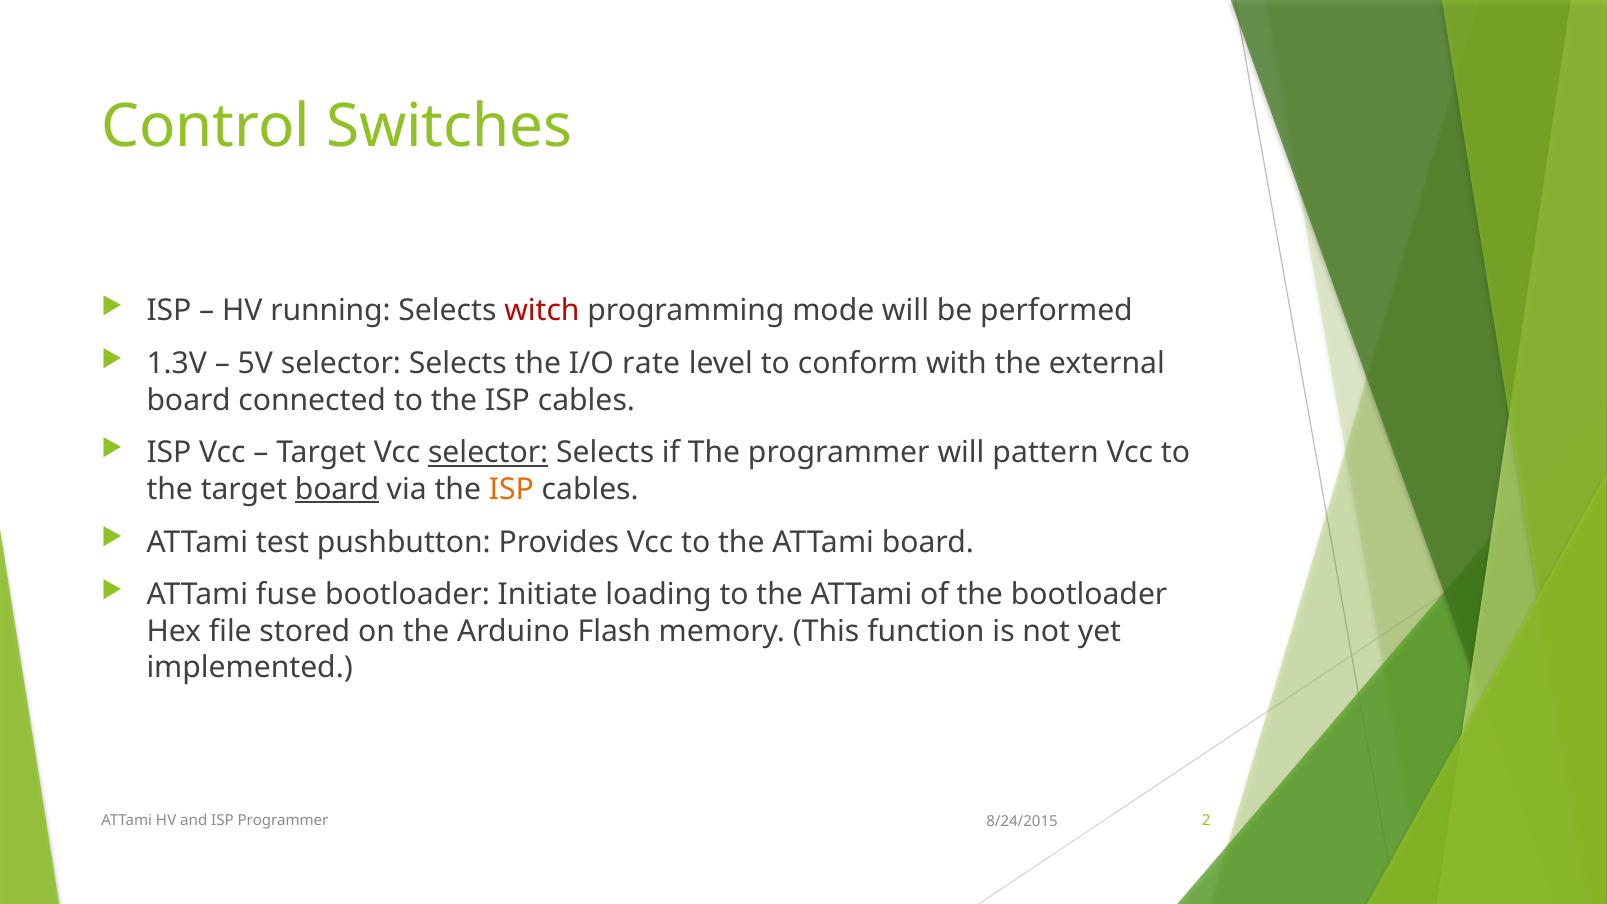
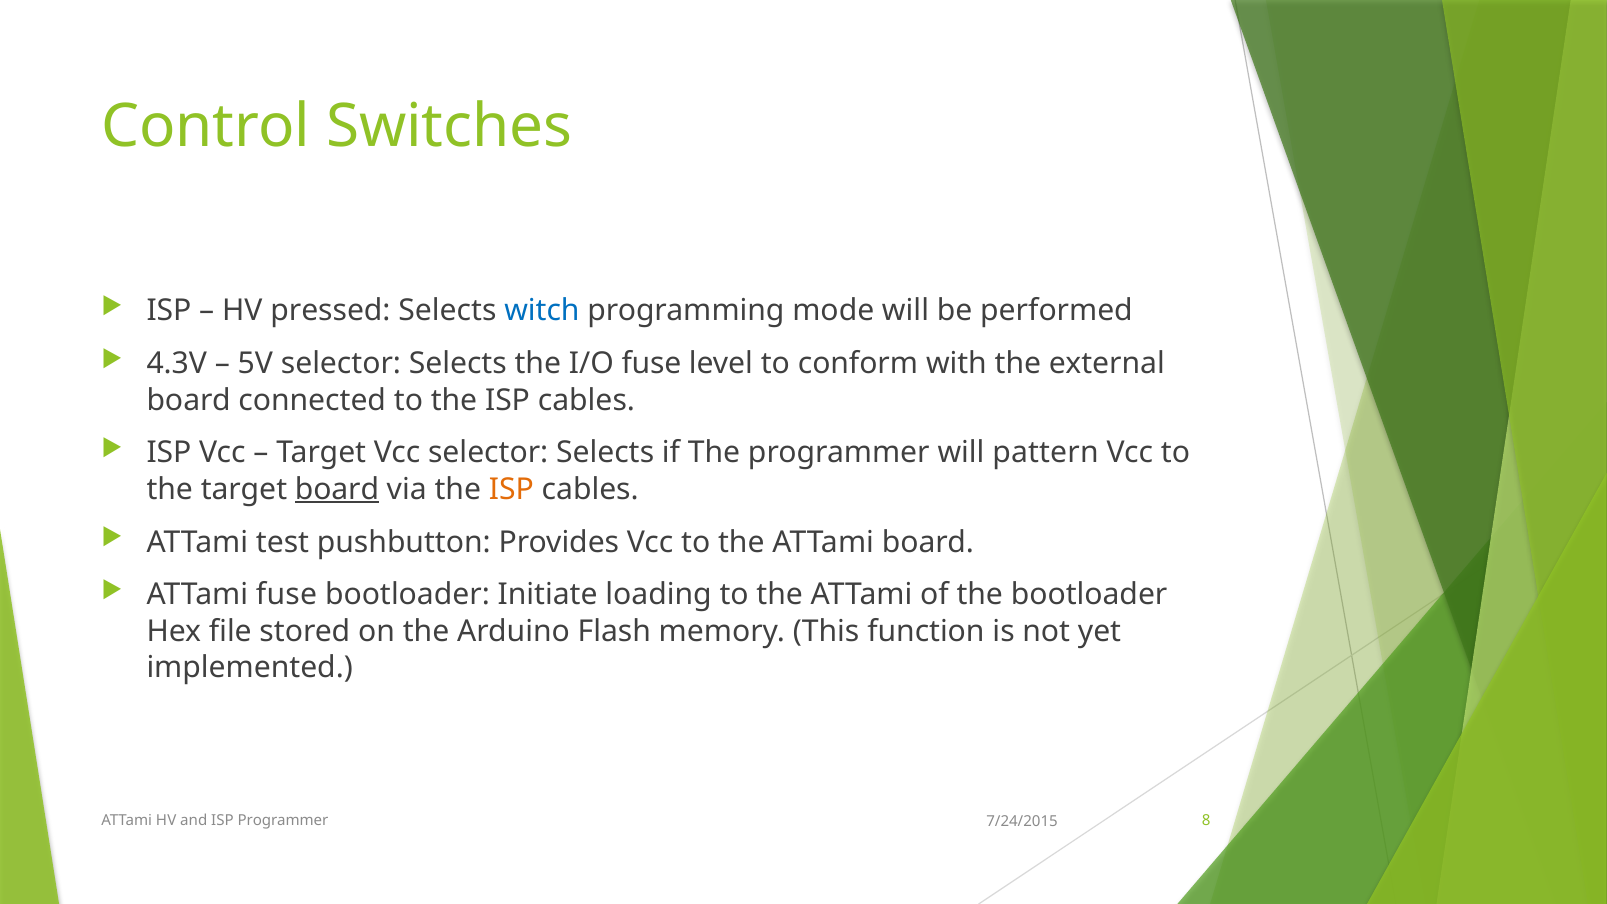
running: running -> pressed
witch colour: red -> blue
1.3V: 1.3V -> 4.3V
I/O rate: rate -> fuse
selector at (488, 453) underline: present -> none
2: 2 -> 8
8/24/2015: 8/24/2015 -> 7/24/2015
